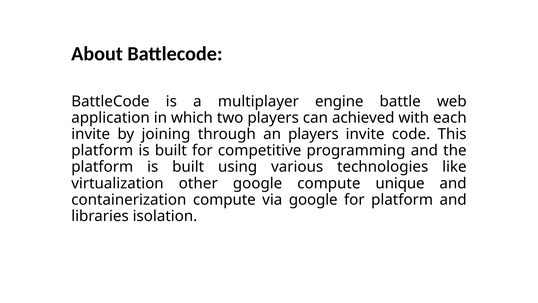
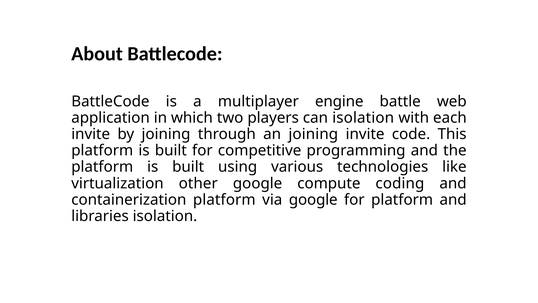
can achieved: achieved -> isolation
an players: players -> joining
unique: unique -> coding
containerization compute: compute -> platform
